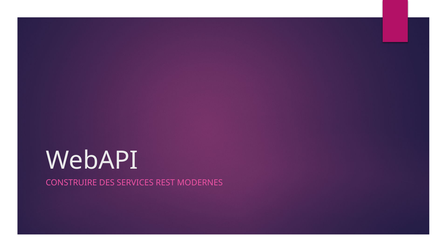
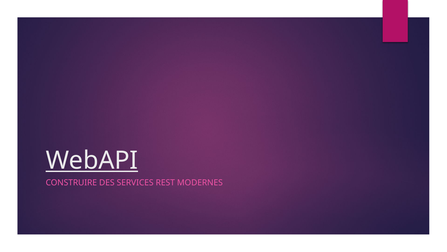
WebAPI underline: none -> present
